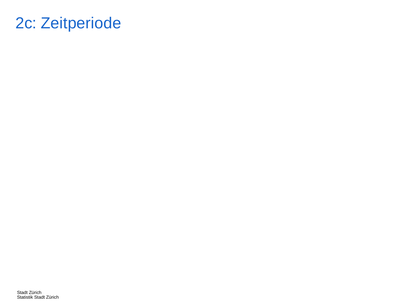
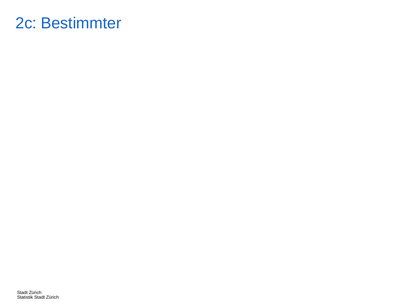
Zeitperiode: Zeitperiode -> Bestimmter
